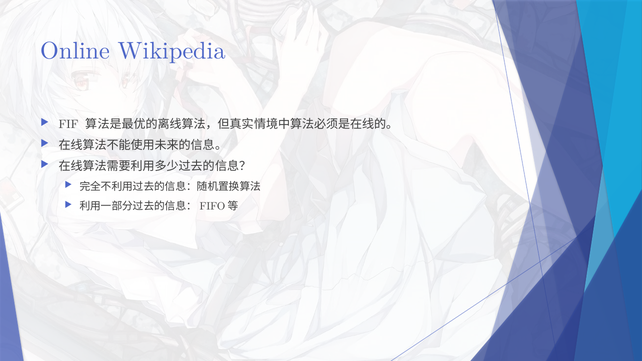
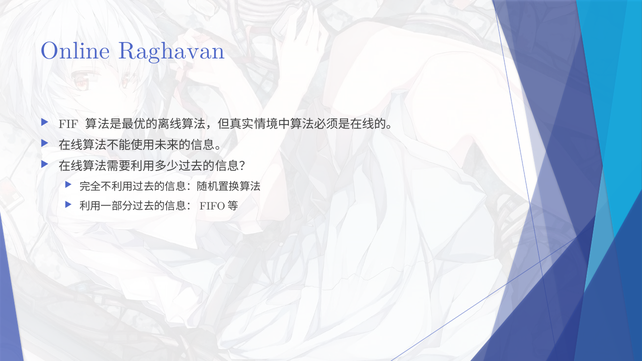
Wikipedia: Wikipedia -> Raghavan
